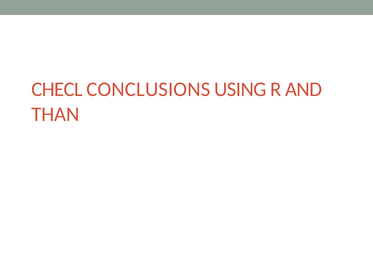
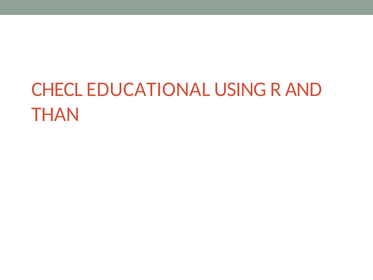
CONCLUSIONS: CONCLUSIONS -> EDUCATIONAL
